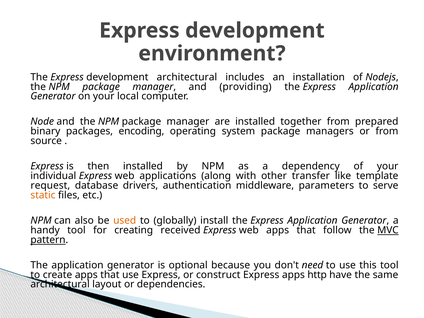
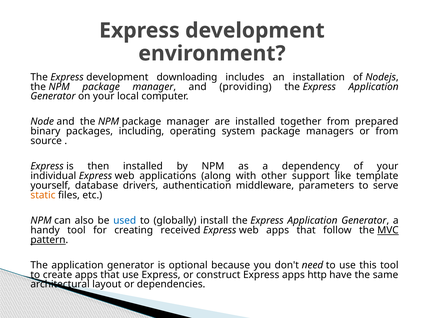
development architectural: architectural -> downloading
encoding: encoding -> including
transfer: transfer -> support
request: request -> yourself
used colour: orange -> blue
